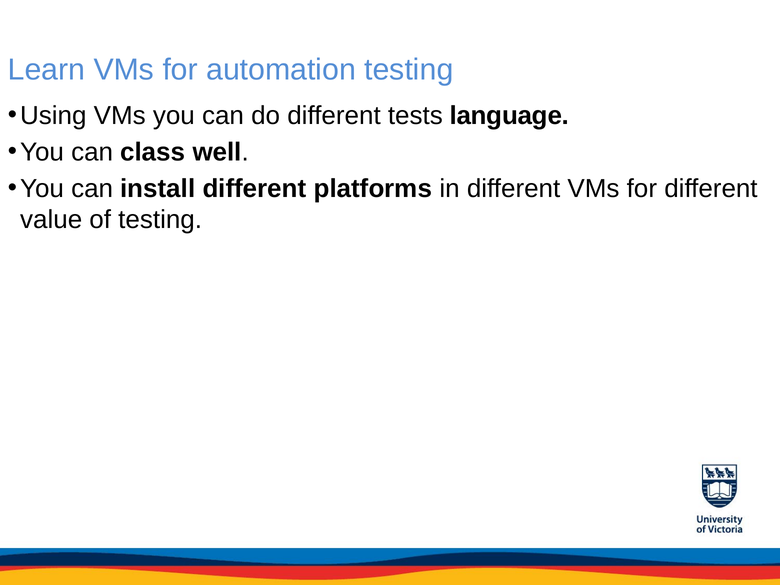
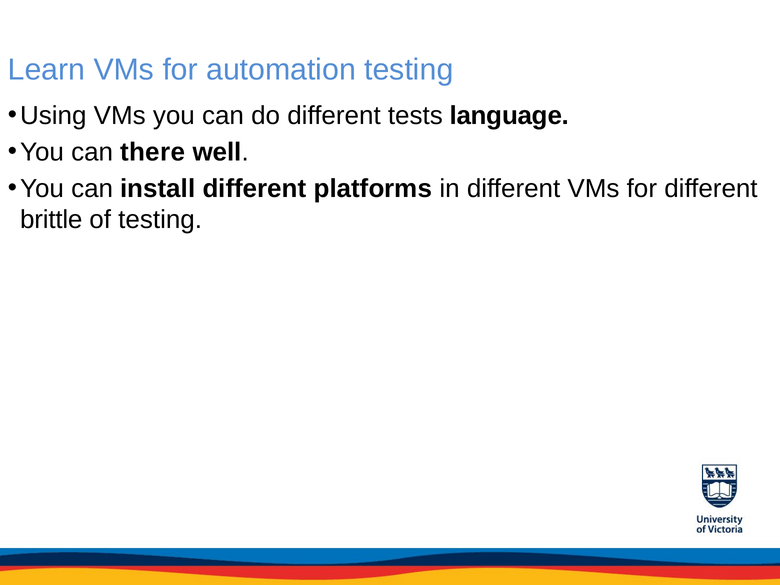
class: class -> there
value: value -> brittle
